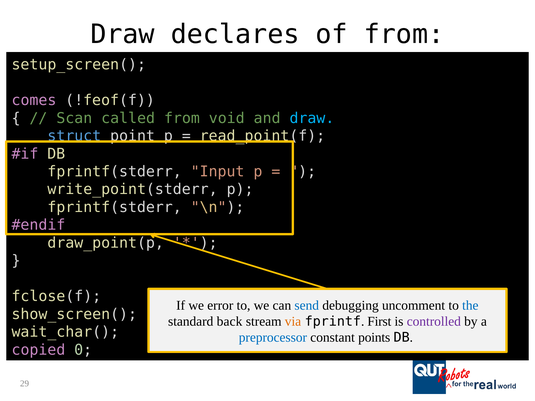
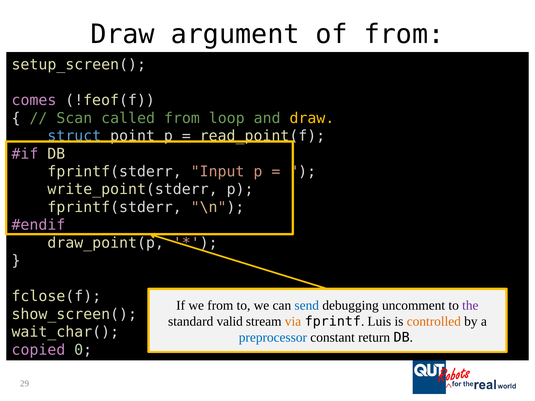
declares: declares -> argument
void: void -> loop
draw at (312, 118) colour: light blue -> yellow
we error: error -> from
the colour: blue -> purple
back: back -> valid
First: First -> Luis
controlled colour: purple -> orange
points: points -> return
